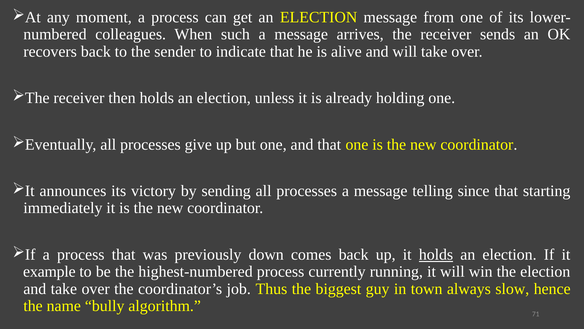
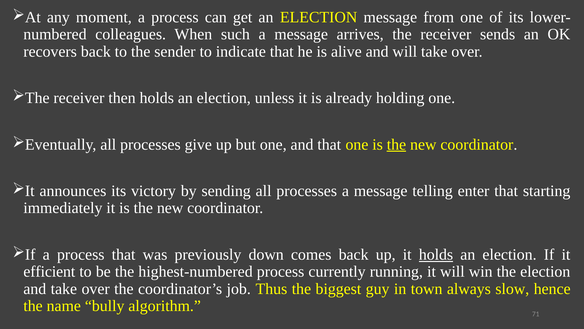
the at (396, 144) underline: none -> present
since: since -> enter
example: example -> efficient
